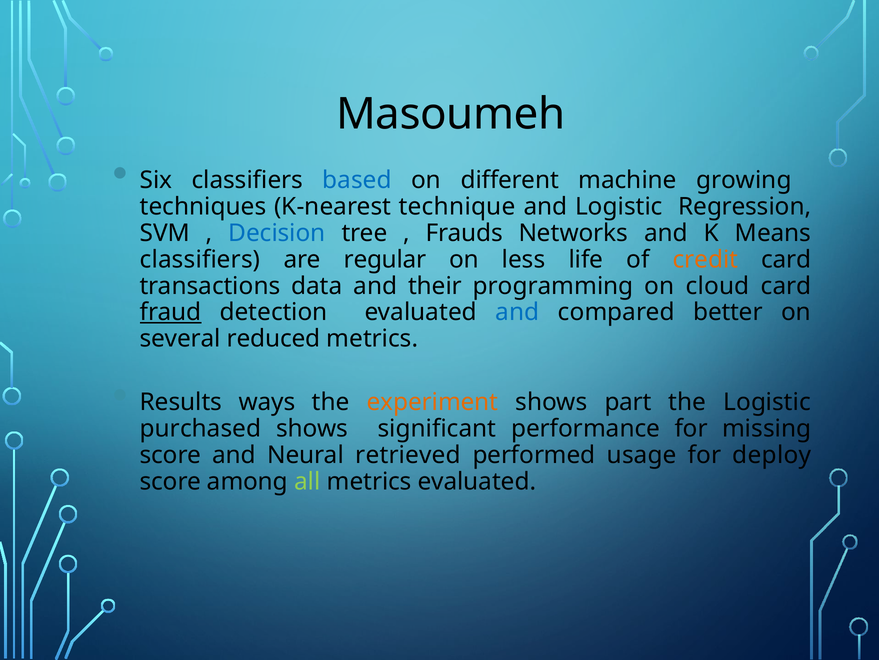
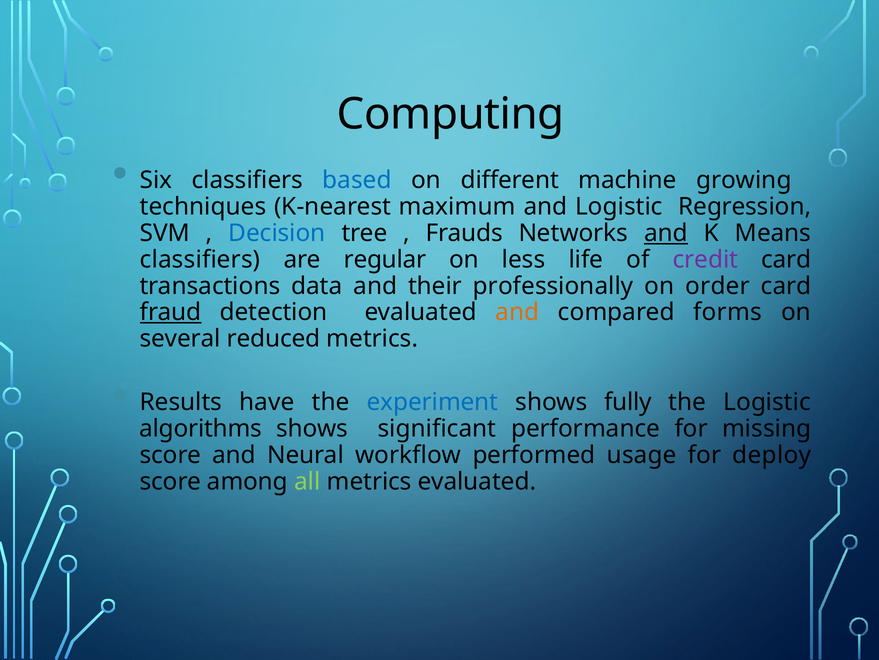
Masoumeh: Masoumeh -> Computing
technique: technique -> maximum
and at (666, 233) underline: none -> present
credit colour: orange -> purple
programming: programming -> professionally
cloud: cloud -> order
and at (517, 312) colour: blue -> orange
better: better -> forms
ways: ways -> have
experiment colour: orange -> blue
part: part -> fully
purchased: purchased -> algorithms
retrieved: retrieved -> workflow
